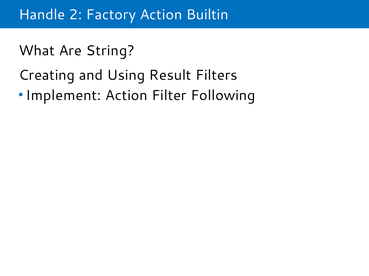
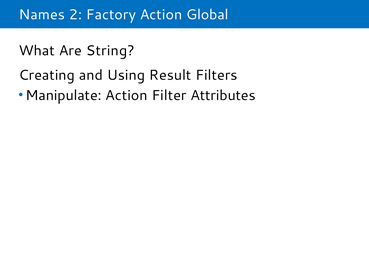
Handle: Handle -> Names
Builtin: Builtin -> Global
Implement: Implement -> Manipulate
Following: Following -> Attributes
